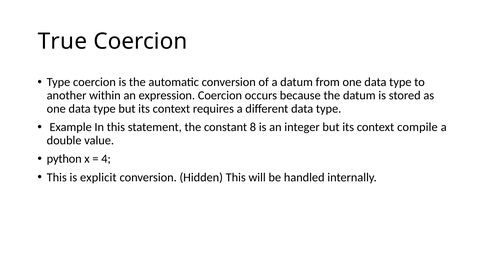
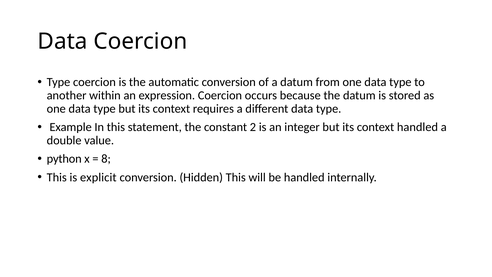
True at (62, 41): True -> Data
8: 8 -> 2
context compile: compile -> handled
4: 4 -> 8
